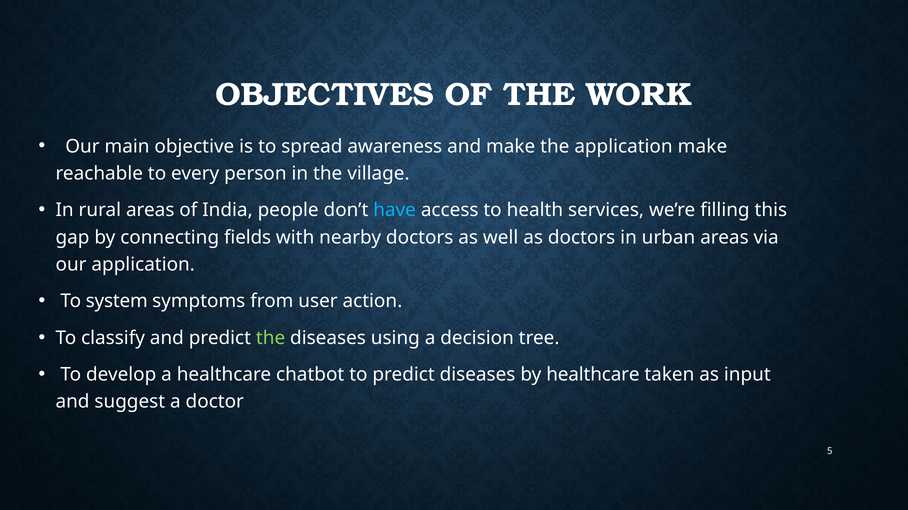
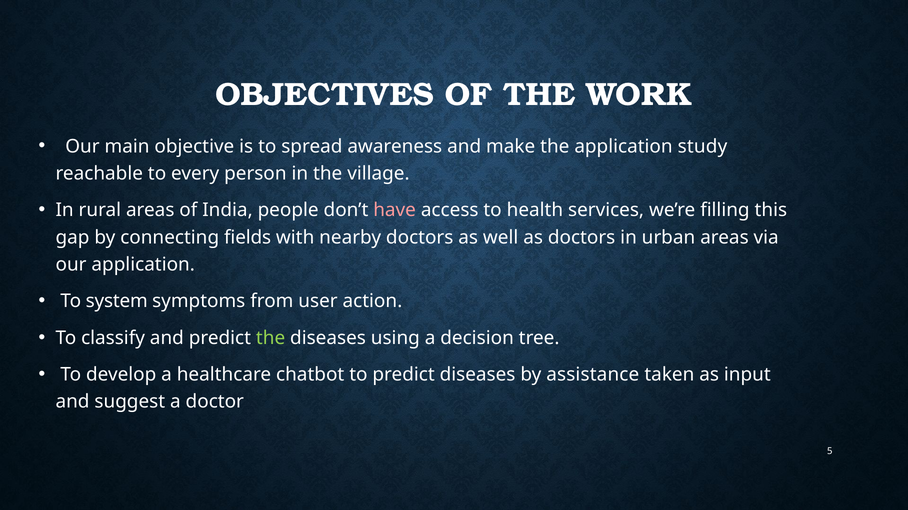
application make: make -> study
have colour: light blue -> pink
by healthcare: healthcare -> assistance
